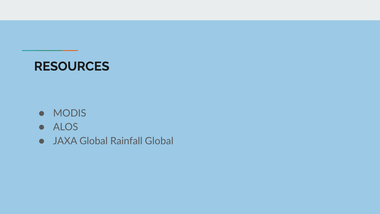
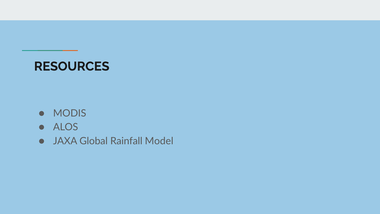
Rainfall Global: Global -> Model
